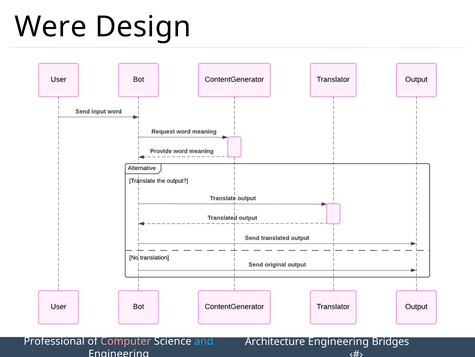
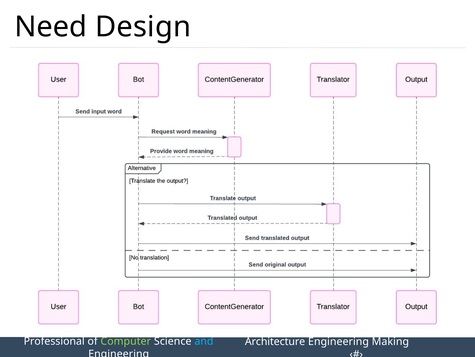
Were: Were -> Need
Computer colour: pink -> light green
Bridges: Bridges -> Making
